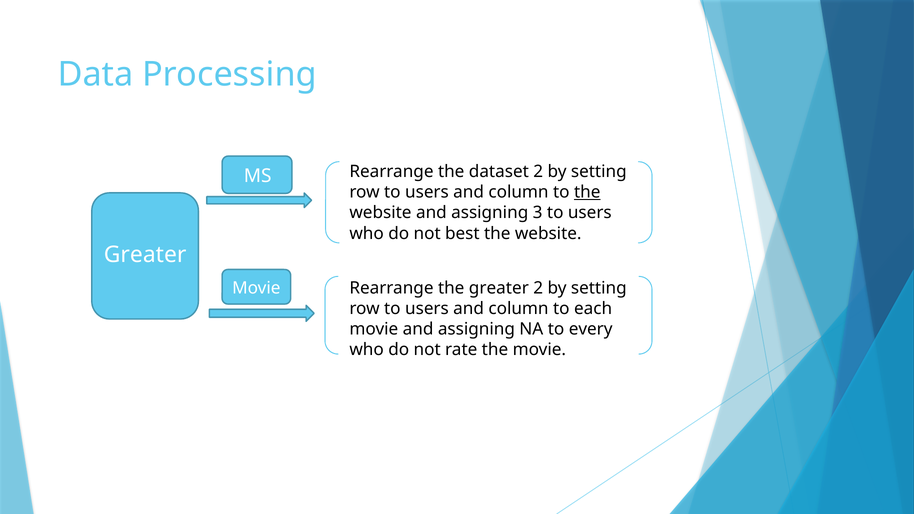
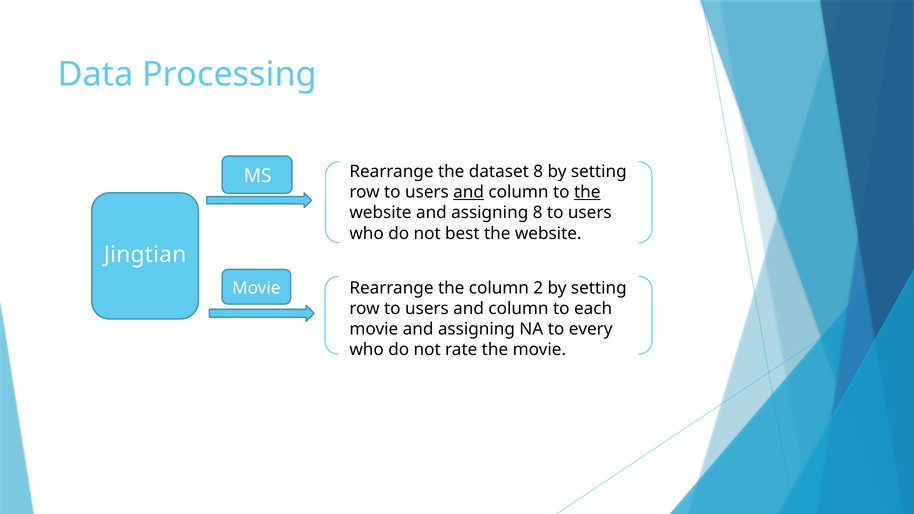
dataset 2: 2 -> 8
and at (469, 192) underline: none -> present
assigning 3: 3 -> 8
Greater at (145, 255): Greater -> Jingtian
the greater: greater -> column
